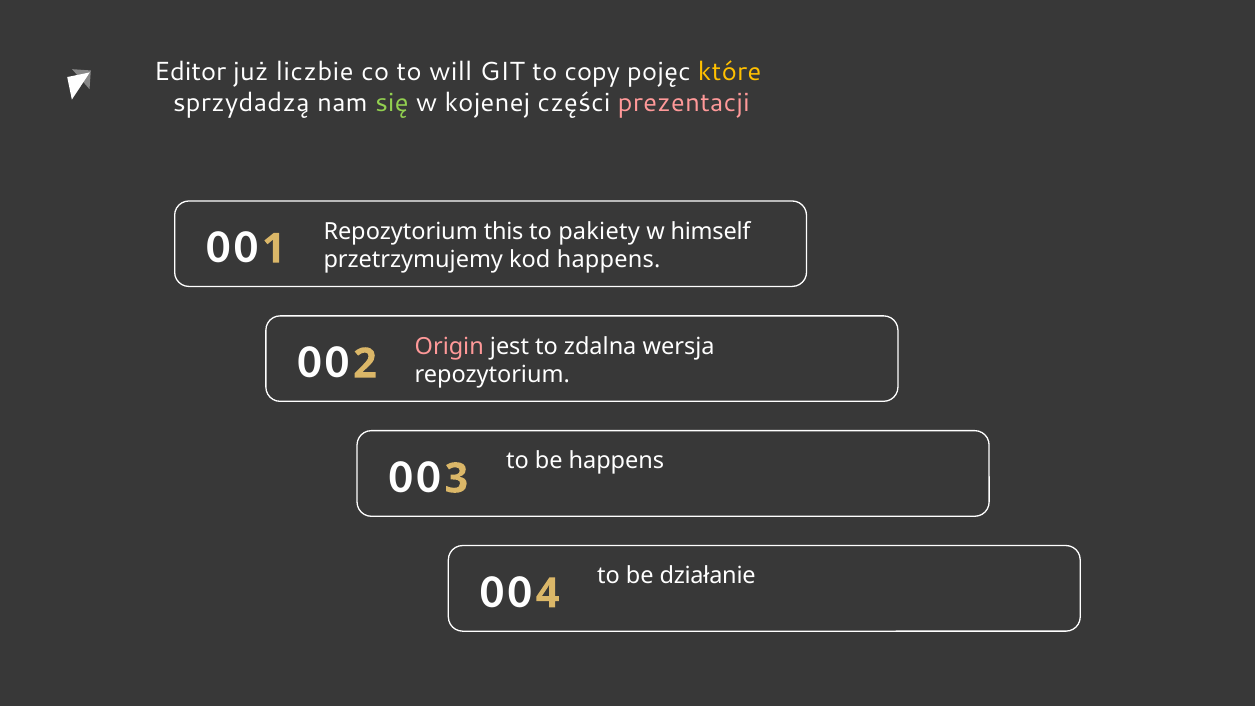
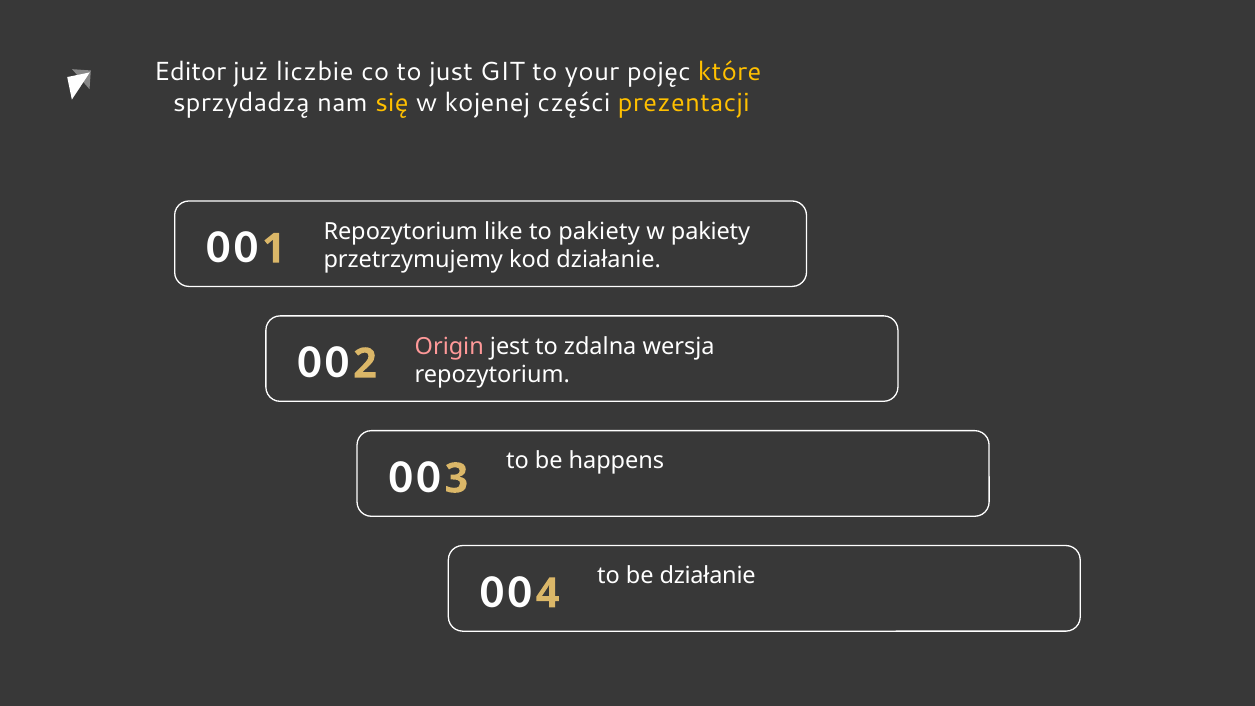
will: will -> just
copy: copy -> your
się colour: light green -> yellow
prezentacji colour: pink -> yellow
this: this -> like
w himself: himself -> pakiety
kod happens: happens -> działanie
